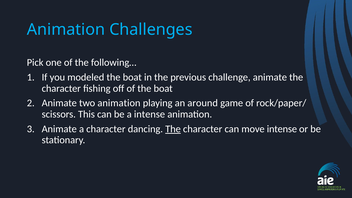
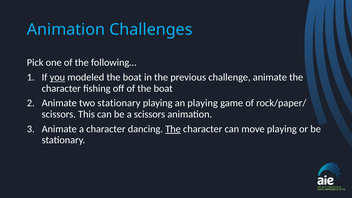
you underline: none -> present
two animation: animation -> stationary
an around: around -> playing
a intense: intense -> scissors
move intense: intense -> playing
